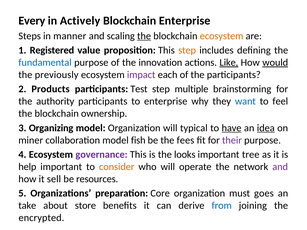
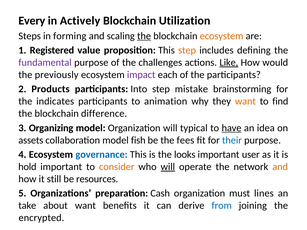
Blockchain Enterprise: Enterprise -> Utilization
manner: manner -> forming
fundamental colour: blue -> purple
innovation: innovation -> challenges
would underline: present -> none
Test: Test -> Into
multiple: multiple -> mistake
authority: authority -> indicates
to enterprise: enterprise -> animation
want at (245, 101) colour: blue -> orange
feel: feel -> find
ownership: ownership -> difference
idea underline: present -> none
miner: miner -> assets
their colour: purple -> blue
governance colour: purple -> blue
tree: tree -> user
help: help -> hold
will at (168, 167) underline: none -> present
and at (280, 167) colour: purple -> orange
sell: sell -> still
Core: Core -> Cash
goes: goes -> lines
about store: store -> want
